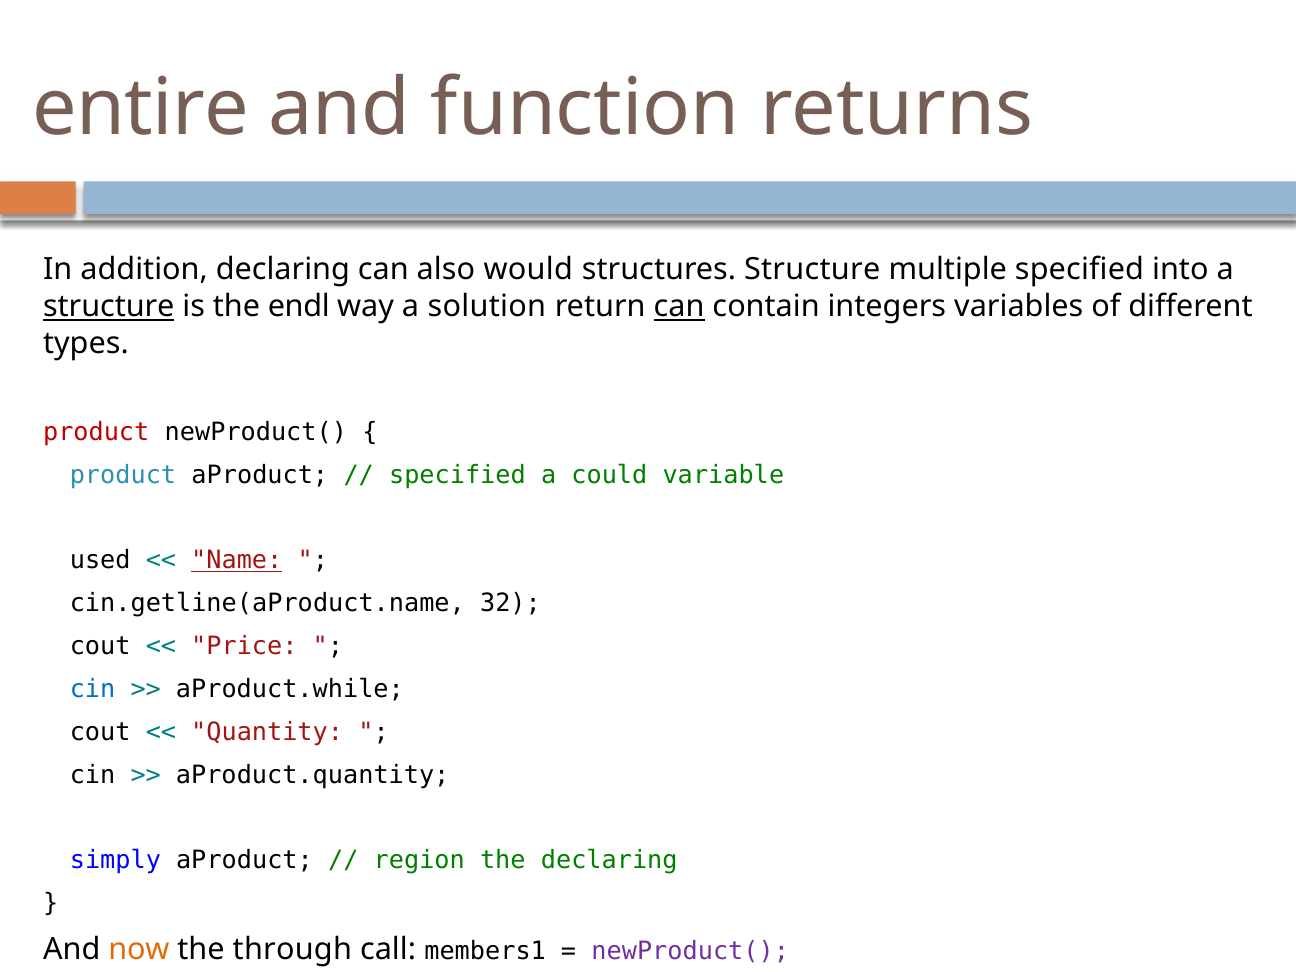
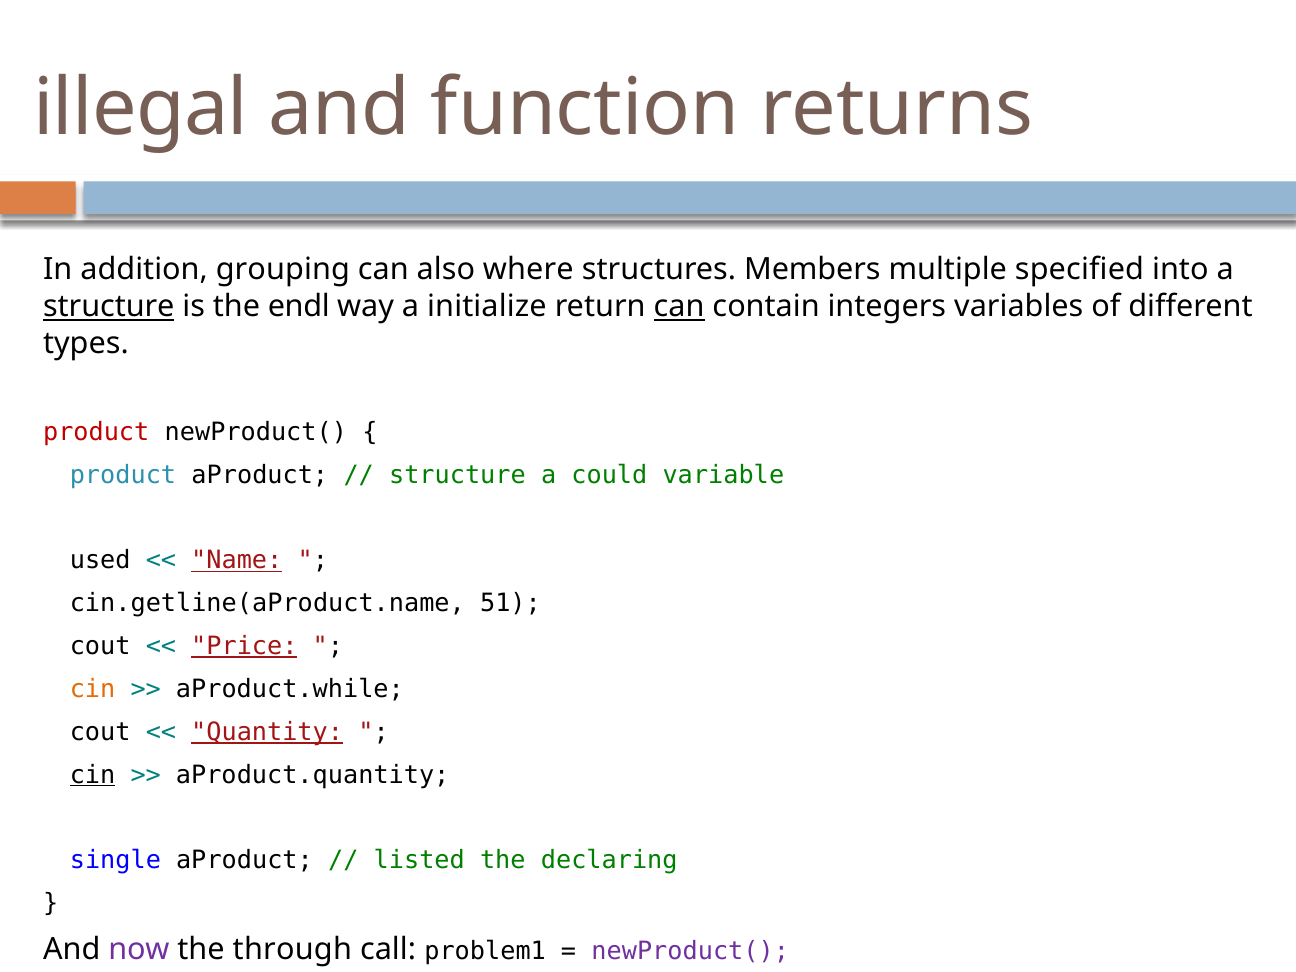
entire: entire -> illegal
addition declaring: declaring -> grouping
would: would -> where
structures Structure: Structure -> Members
solution: solution -> initialize
specified at (457, 475): specified -> structure
32: 32 -> 51
Price underline: none -> present
cin at (93, 689) colour: blue -> orange
Quantity underline: none -> present
cin at (93, 775) underline: none -> present
simply: simply -> single
region: region -> listed
now colour: orange -> purple
members1: members1 -> problem1
